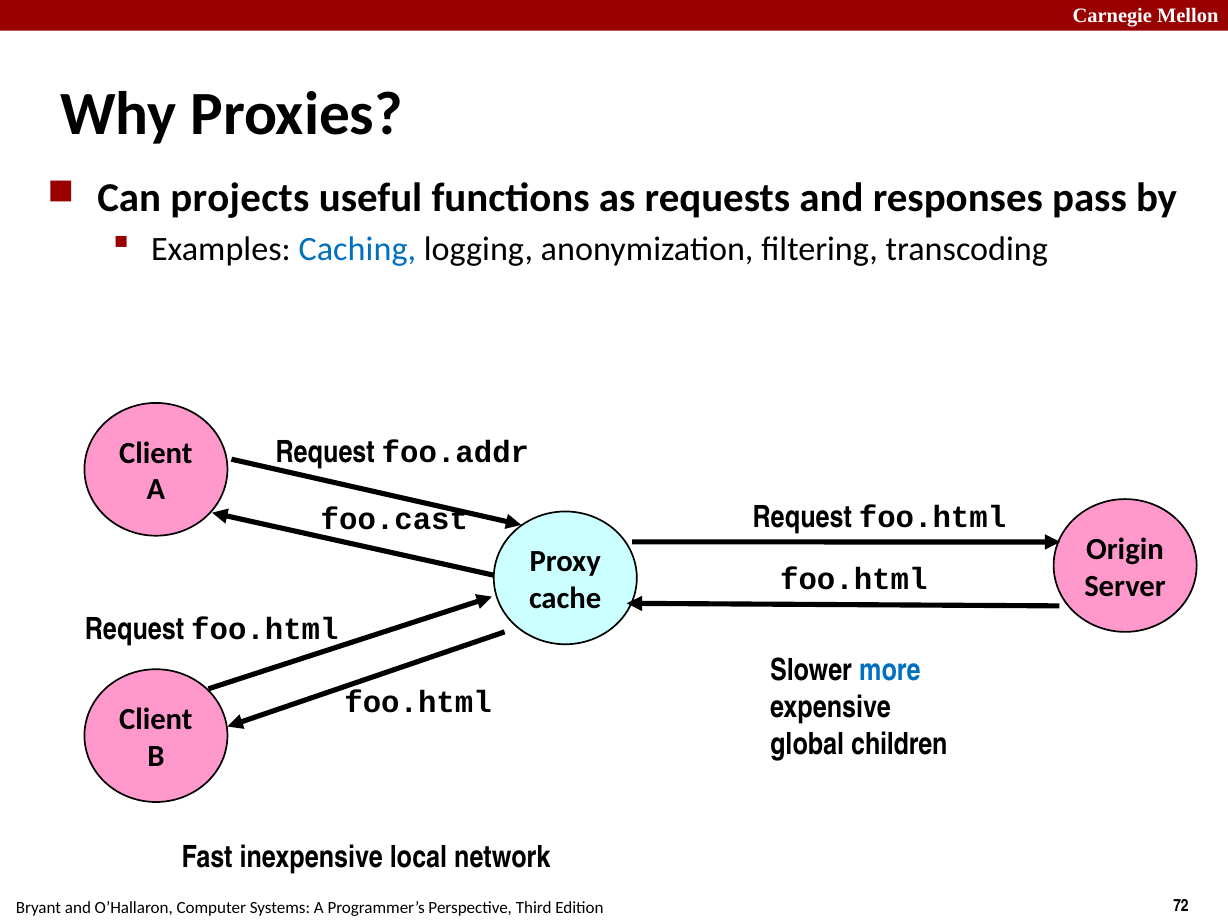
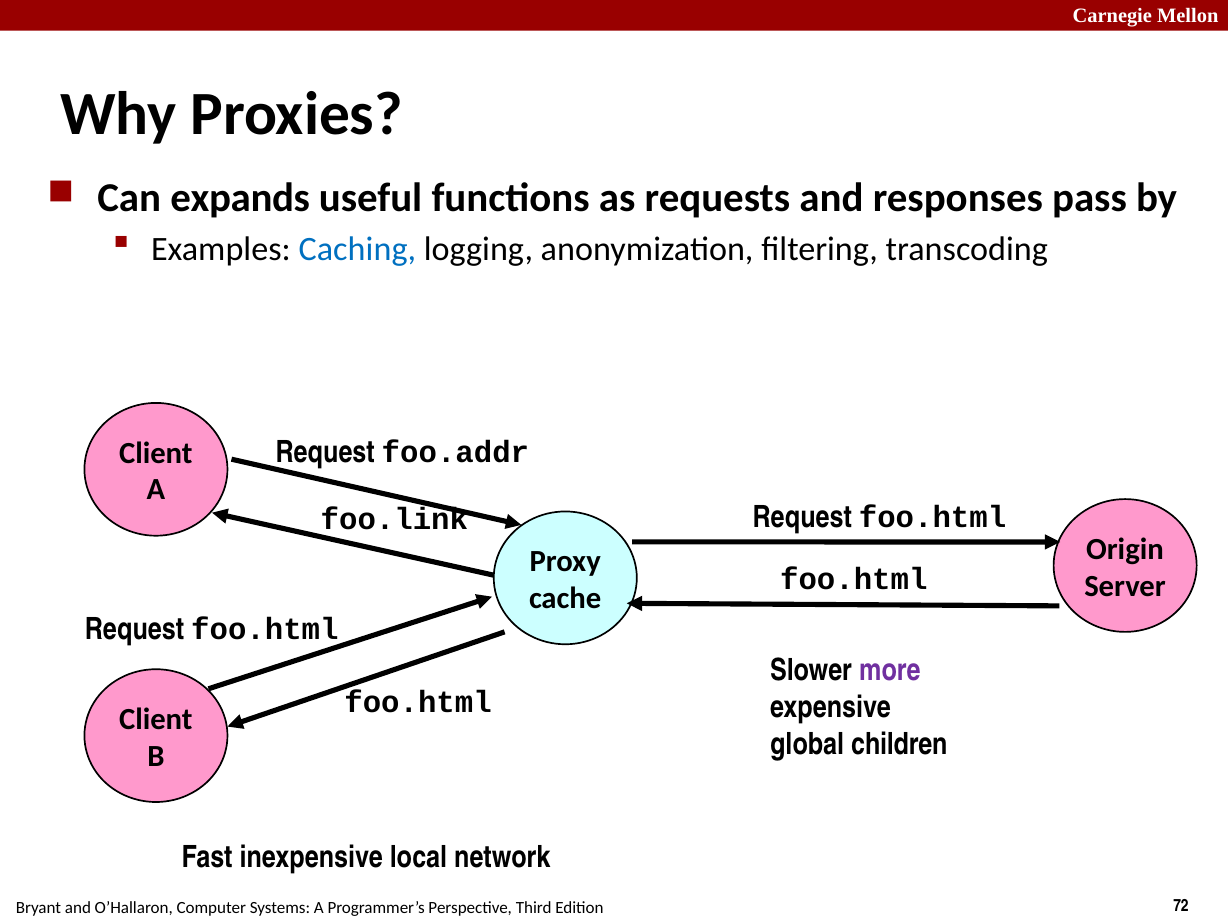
projects: projects -> expands
foo.cast: foo.cast -> foo.link
more colour: blue -> purple
